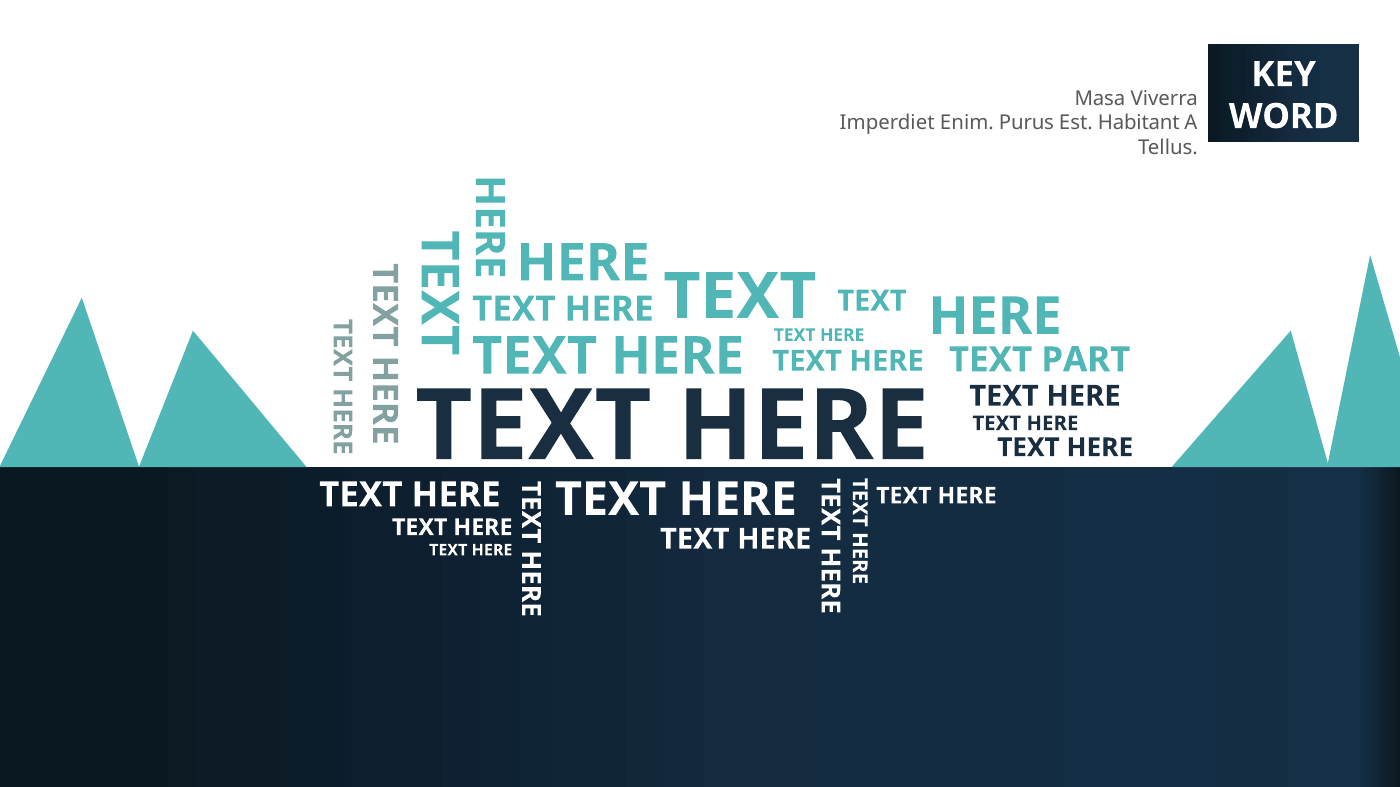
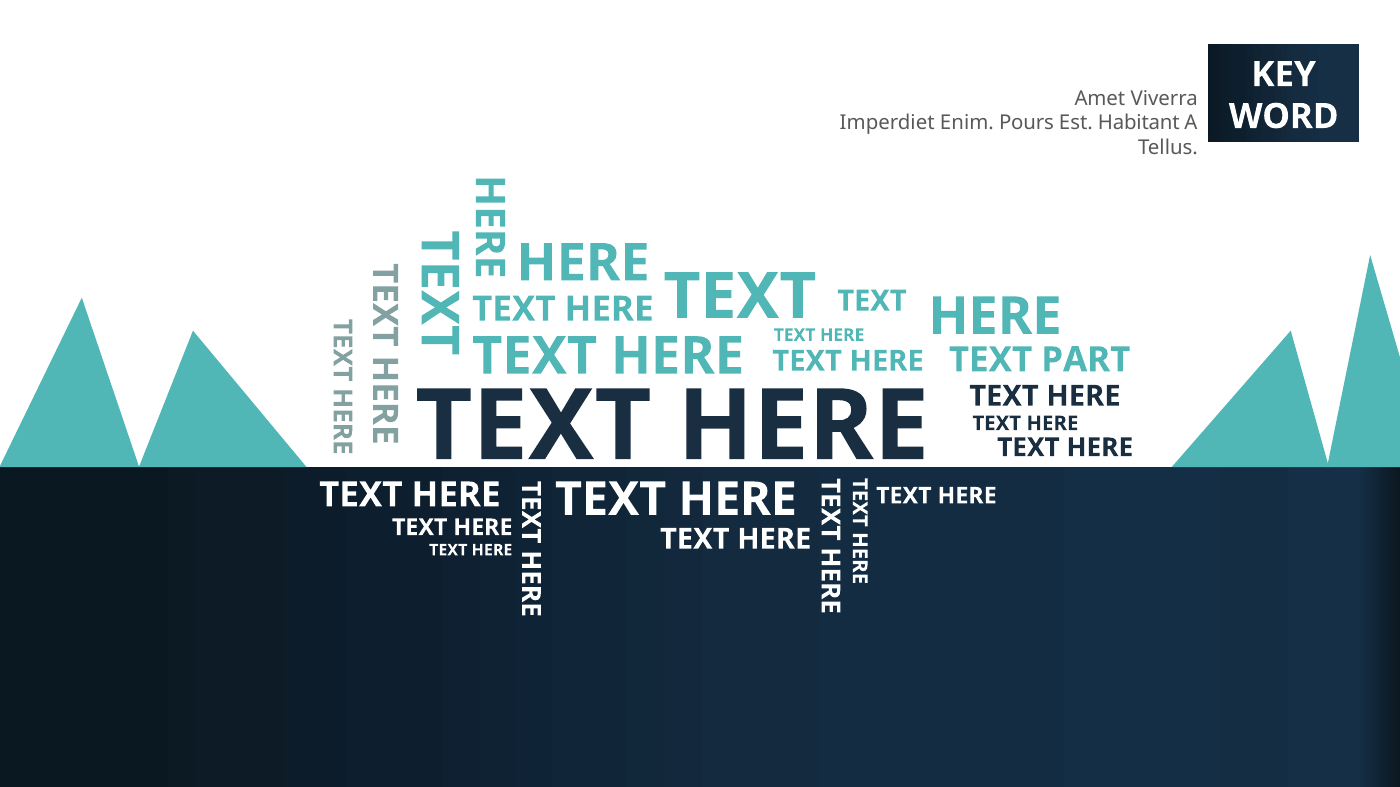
Masa: Masa -> Amet
Purus: Purus -> Pours
